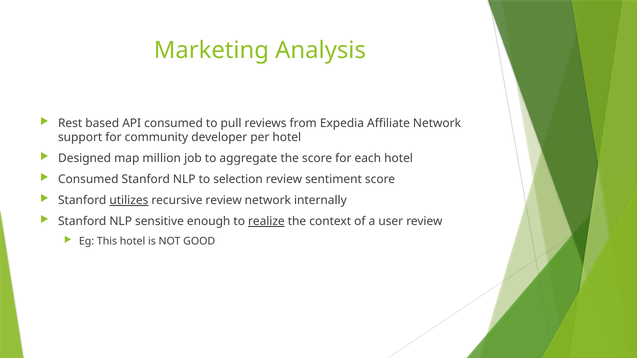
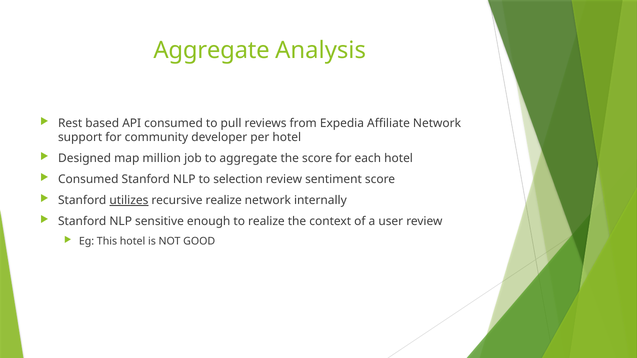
Marketing at (211, 50): Marketing -> Aggregate
recursive review: review -> realize
realize at (266, 222) underline: present -> none
